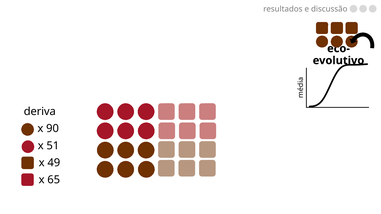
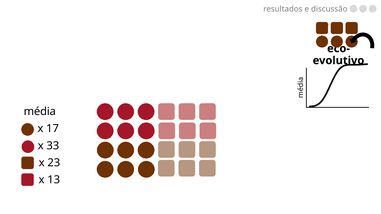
deriva: deriva -> média
90: 90 -> 17
51: 51 -> 33
49: 49 -> 23
65: 65 -> 13
